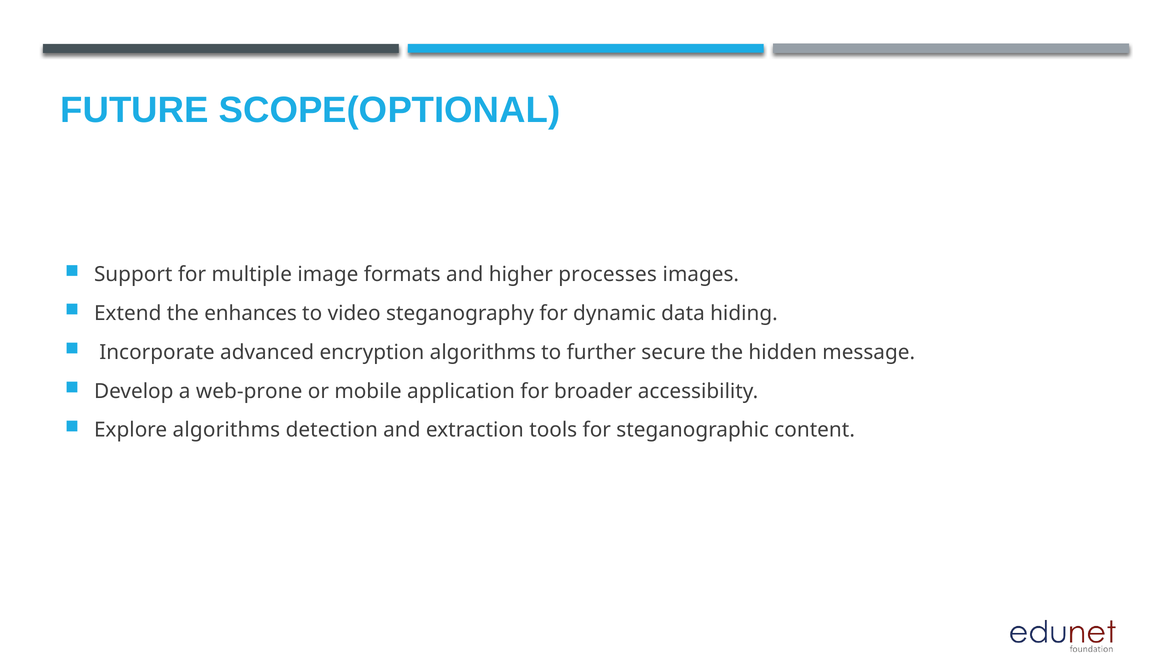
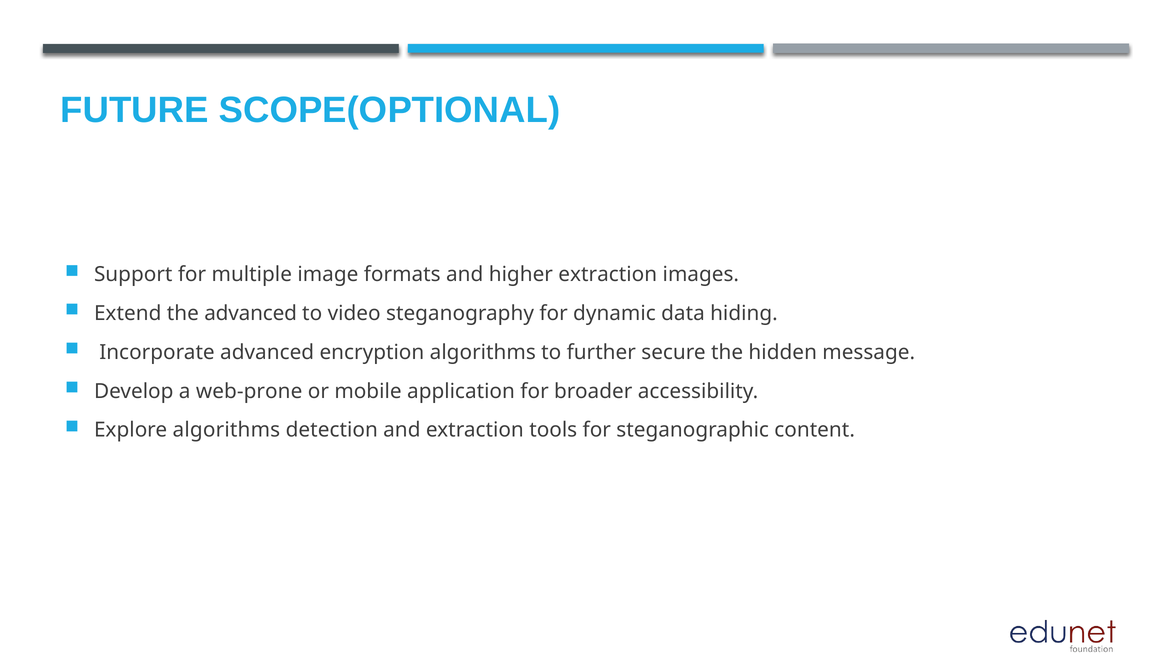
higher processes: processes -> extraction
the enhances: enhances -> advanced
